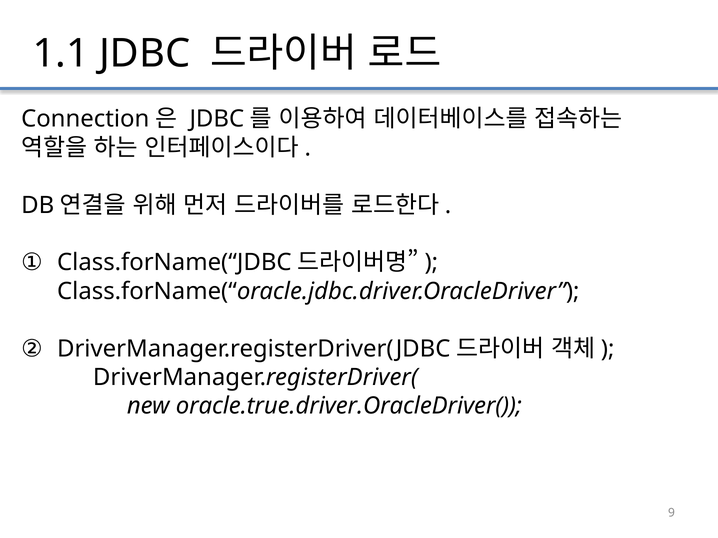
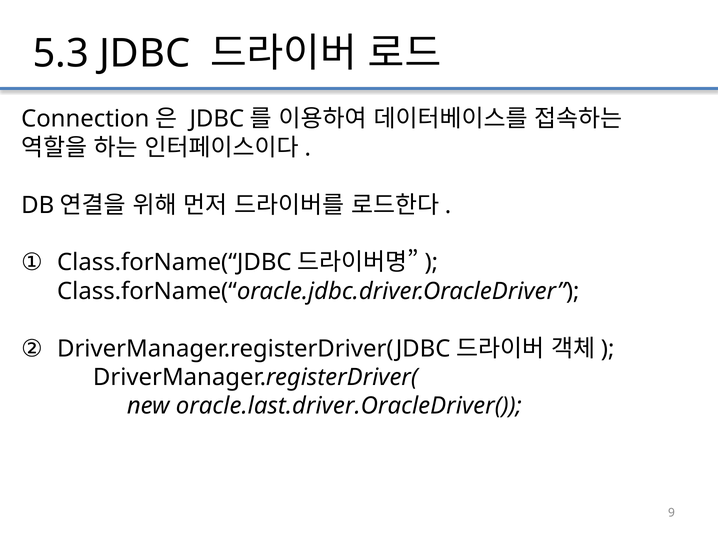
1.1: 1.1 -> 5.3
oracle.true.driver.OracleDriver(: oracle.true.driver.OracleDriver( -> oracle.last.driver.OracleDriver(
